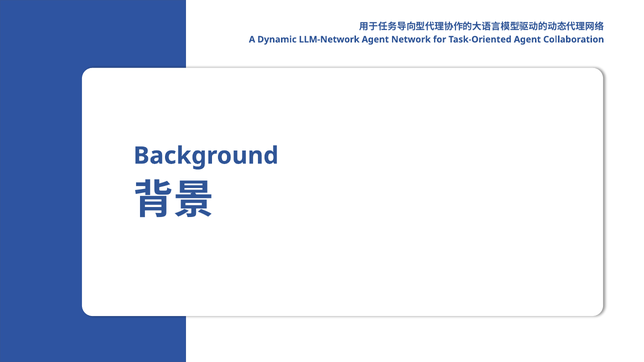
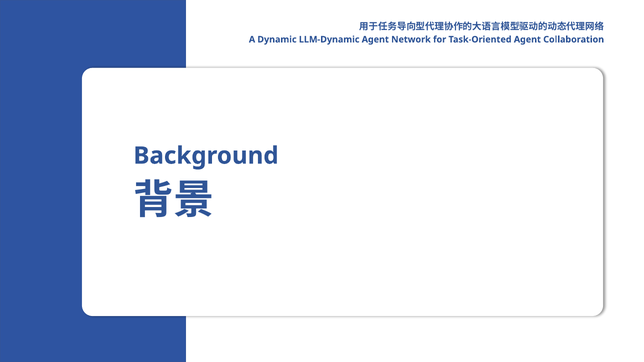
LLM-Network: LLM-Network -> LLM-Dynamic
